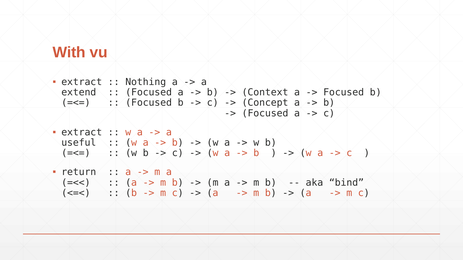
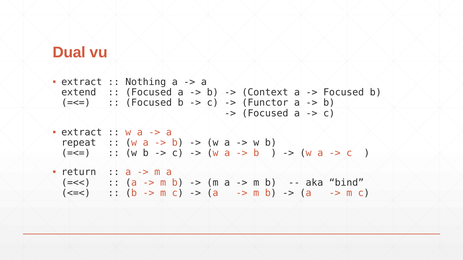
With: With -> Dual
Concept: Concept -> Functor
useful: useful -> repeat
